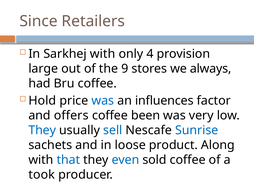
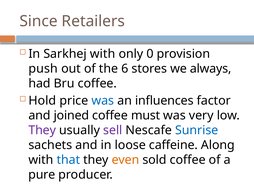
4: 4 -> 0
large: large -> push
9: 9 -> 6
offers: offers -> joined
been: been -> must
They at (42, 131) colour: blue -> purple
sell colour: blue -> purple
product: product -> caffeine
even colour: blue -> orange
took: took -> pure
